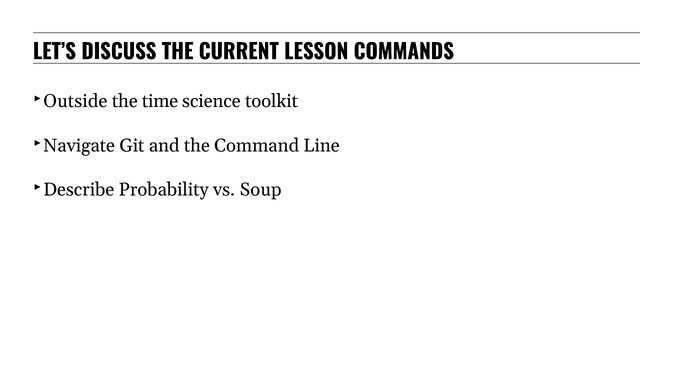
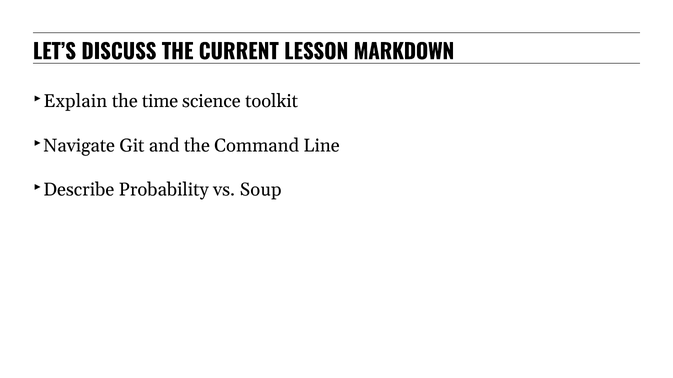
COMMANDS: COMMANDS -> MARKDOWN
Outside: Outside -> Explain
